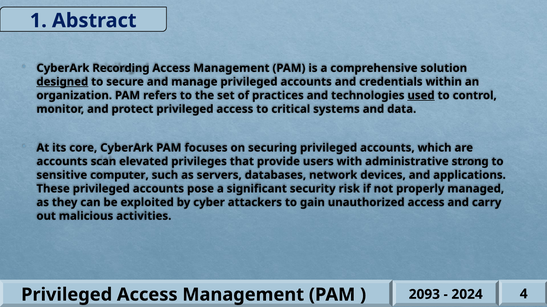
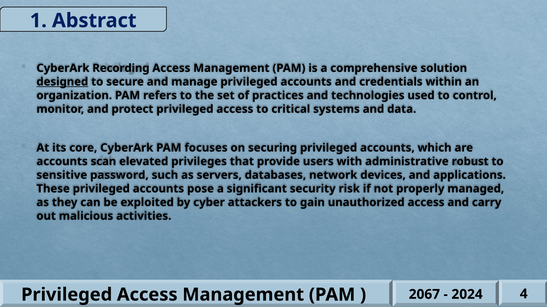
used underline: present -> none
strong: strong -> robust
computer: computer -> password
2093: 2093 -> 2067
